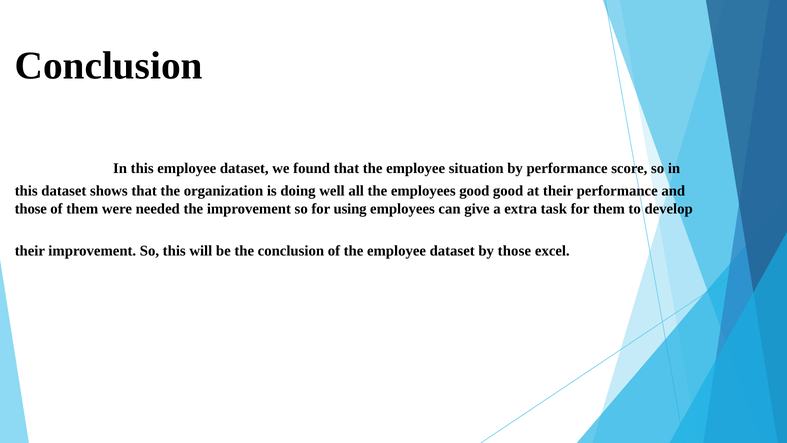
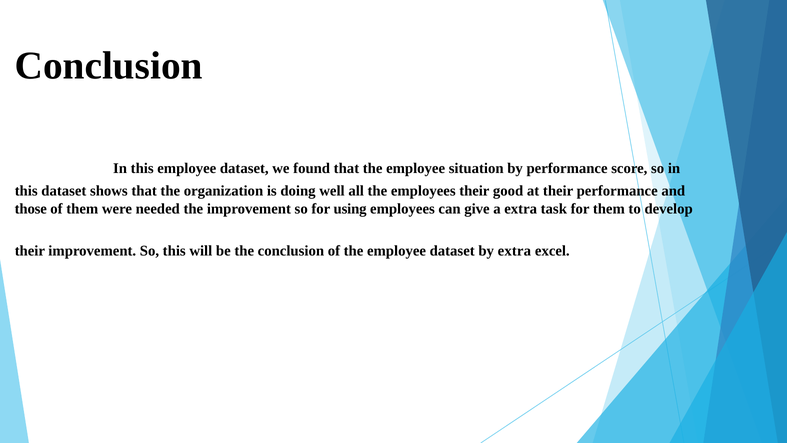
employees good: good -> their
by those: those -> extra
